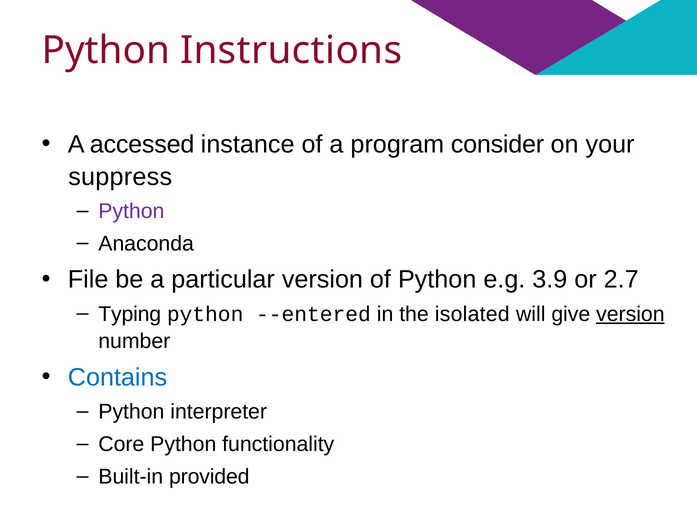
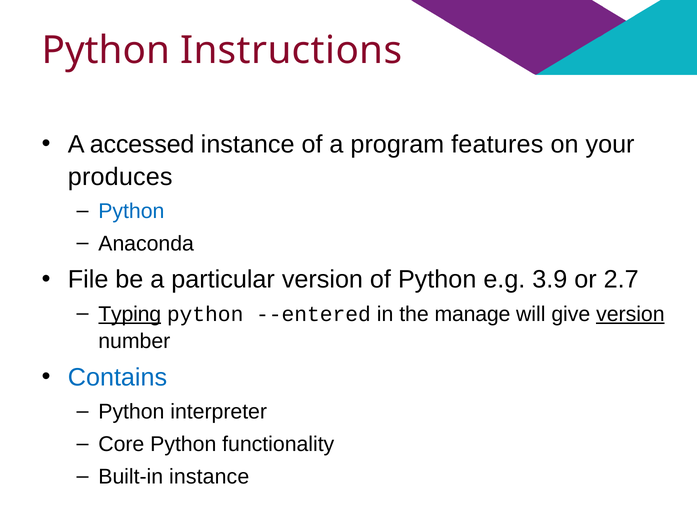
consider: consider -> features
suppress: suppress -> produces
Python at (131, 211) colour: purple -> blue
Typing underline: none -> present
isolated: isolated -> manage
Built-in provided: provided -> instance
